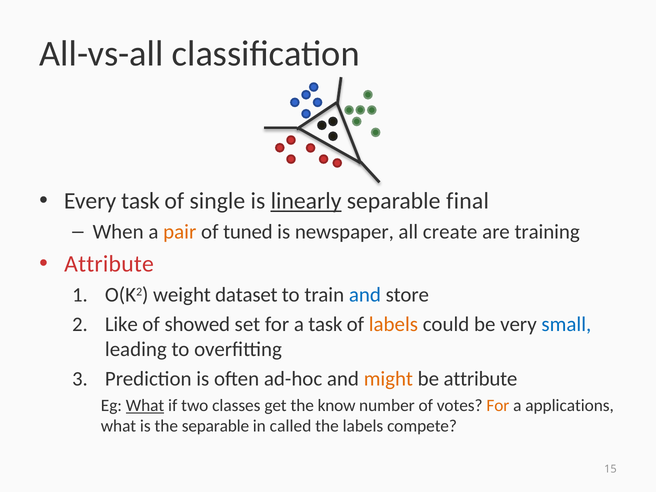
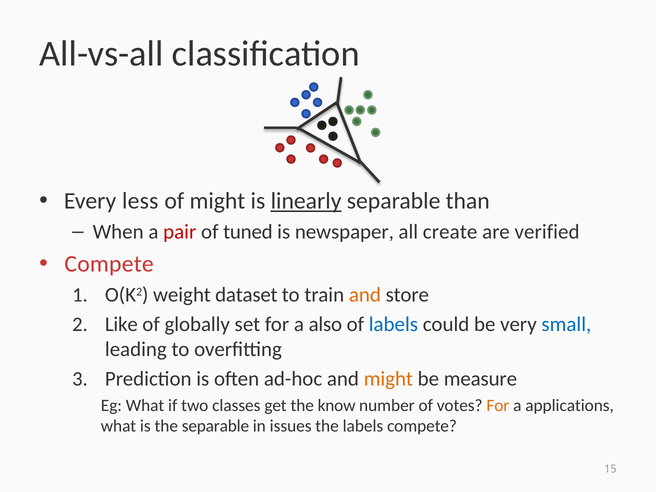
Every task: task -> less
of single: single -> might
final: final -> than
pair colour: orange -> red
training: training -> verified
Attribute at (109, 264): Attribute -> Compete
and at (365, 295) colour: blue -> orange
showed: showed -> globally
a task: task -> also
labels at (393, 324) colour: orange -> blue
be attribute: attribute -> measure
What at (145, 405) underline: present -> none
called: called -> issues
